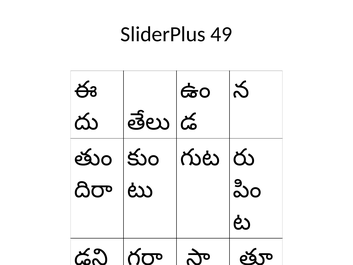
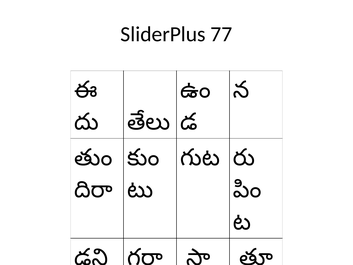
49: 49 -> 77
